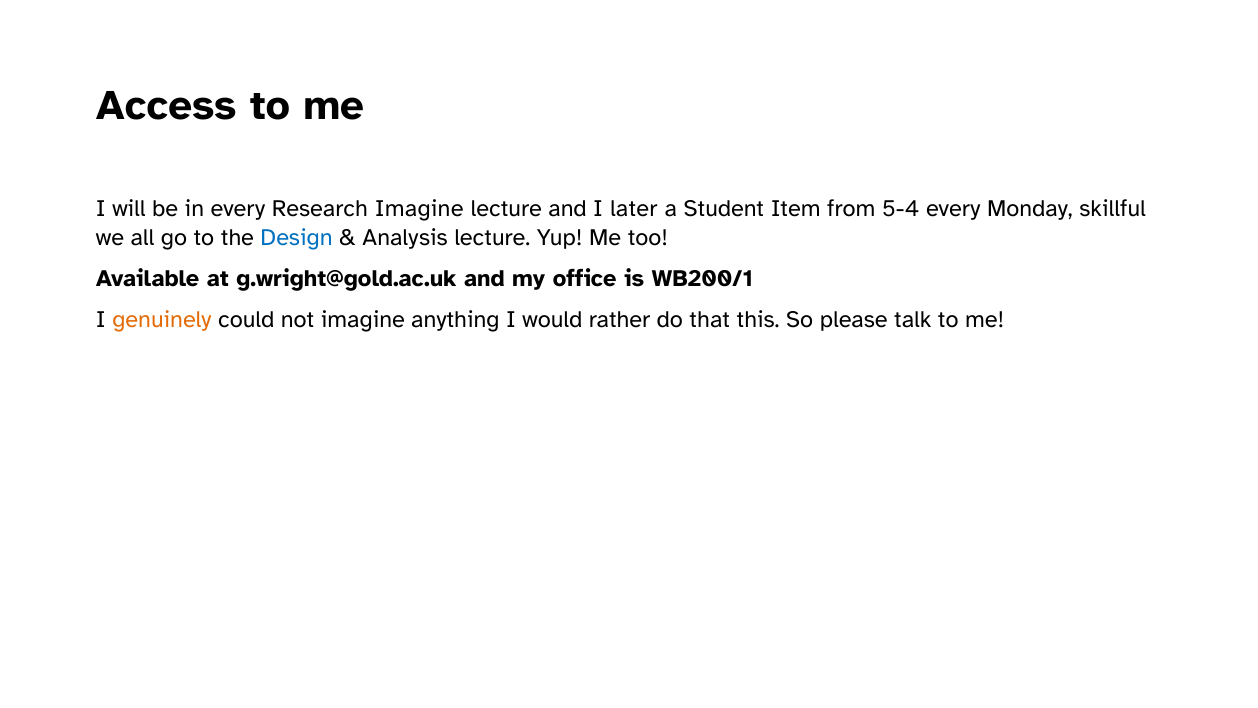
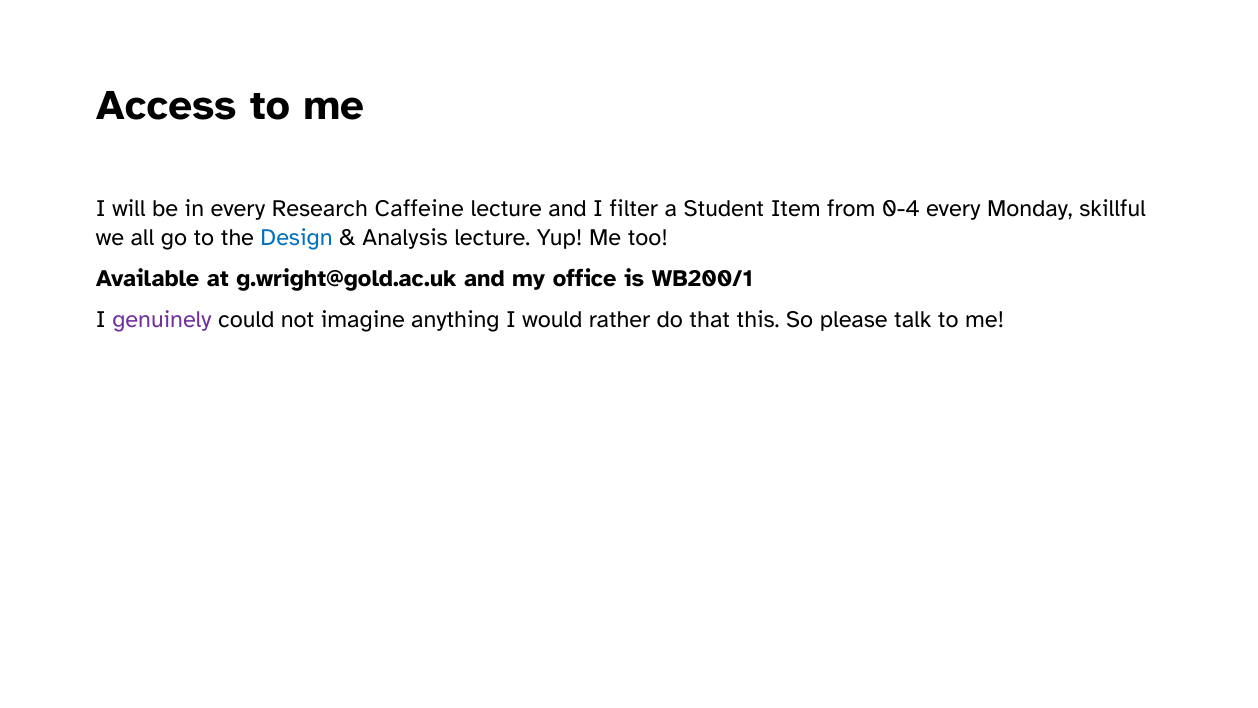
Research Imagine: Imagine -> Caffeine
later: later -> filter
5-4: 5-4 -> 0-4
genuinely colour: orange -> purple
